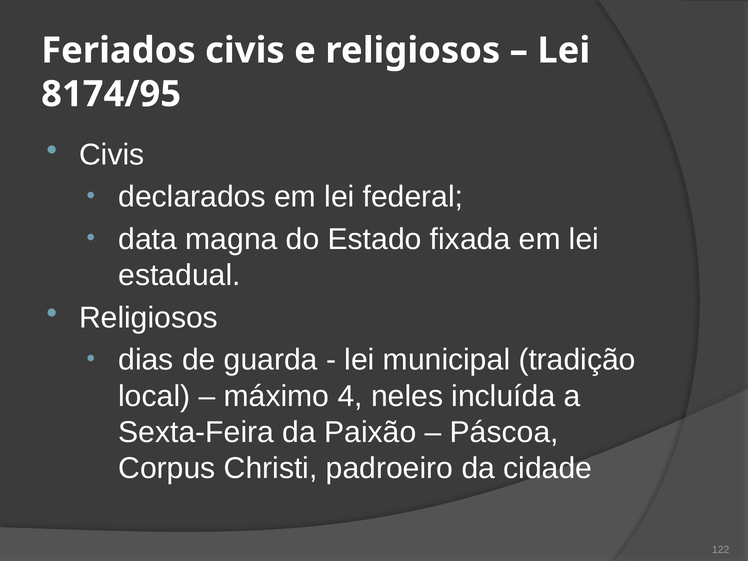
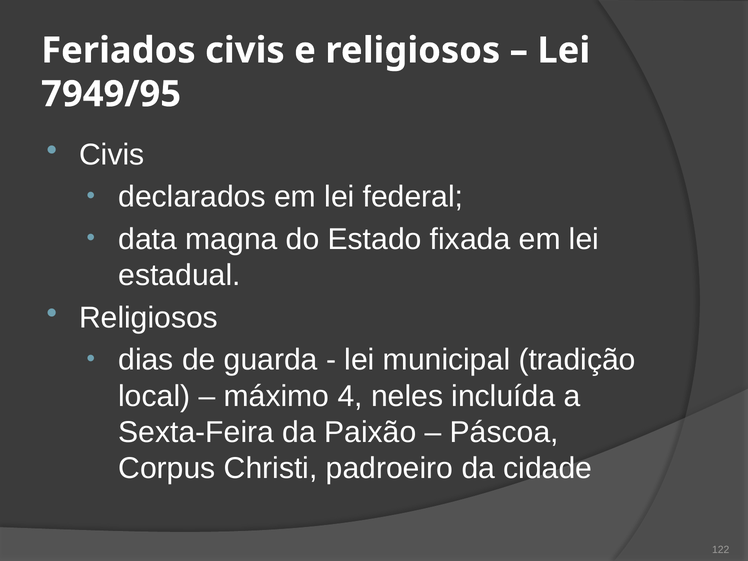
8174/95: 8174/95 -> 7949/95
